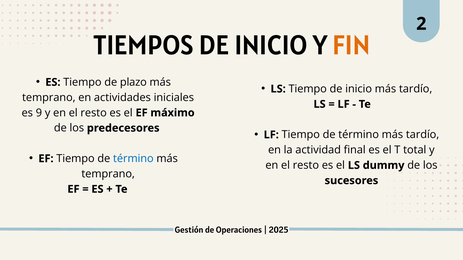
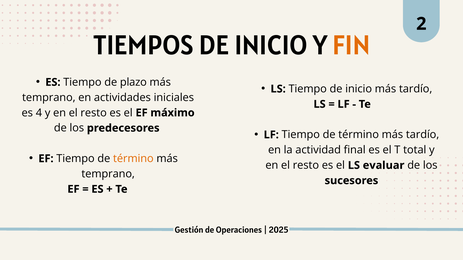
9: 9 -> 4
término at (133, 159) colour: blue -> orange
dummy: dummy -> evaluar
